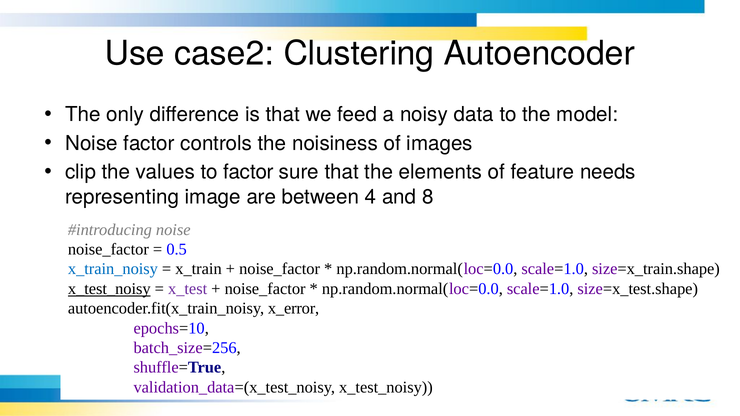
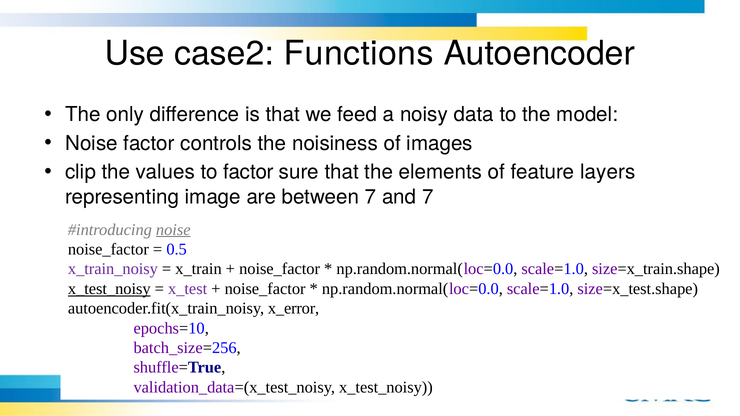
Clustering: Clustering -> Functions
needs: needs -> layers
between 4: 4 -> 7
and 8: 8 -> 7
noise at (173, 230) underline: none -> present
x_train_noisy colour: blue -> purple
